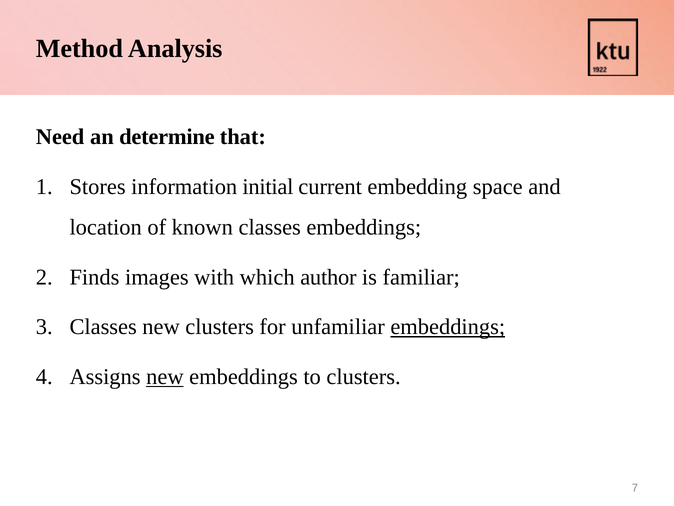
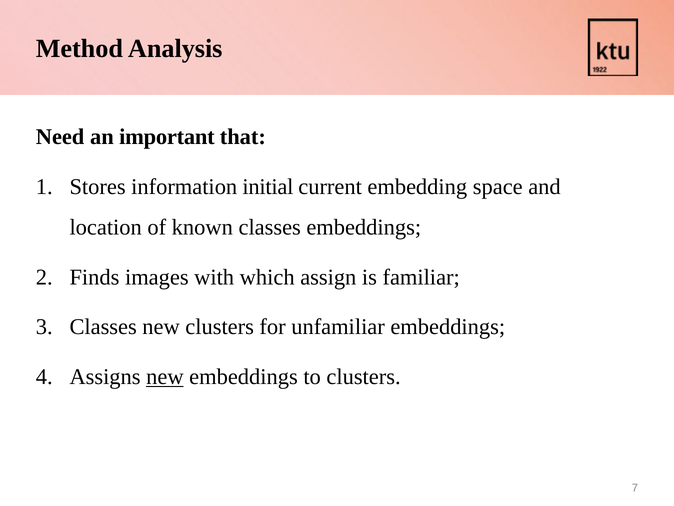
determine: determine -> important
author: author -> assign
embeddings at (448, 327) underline: present -> none
